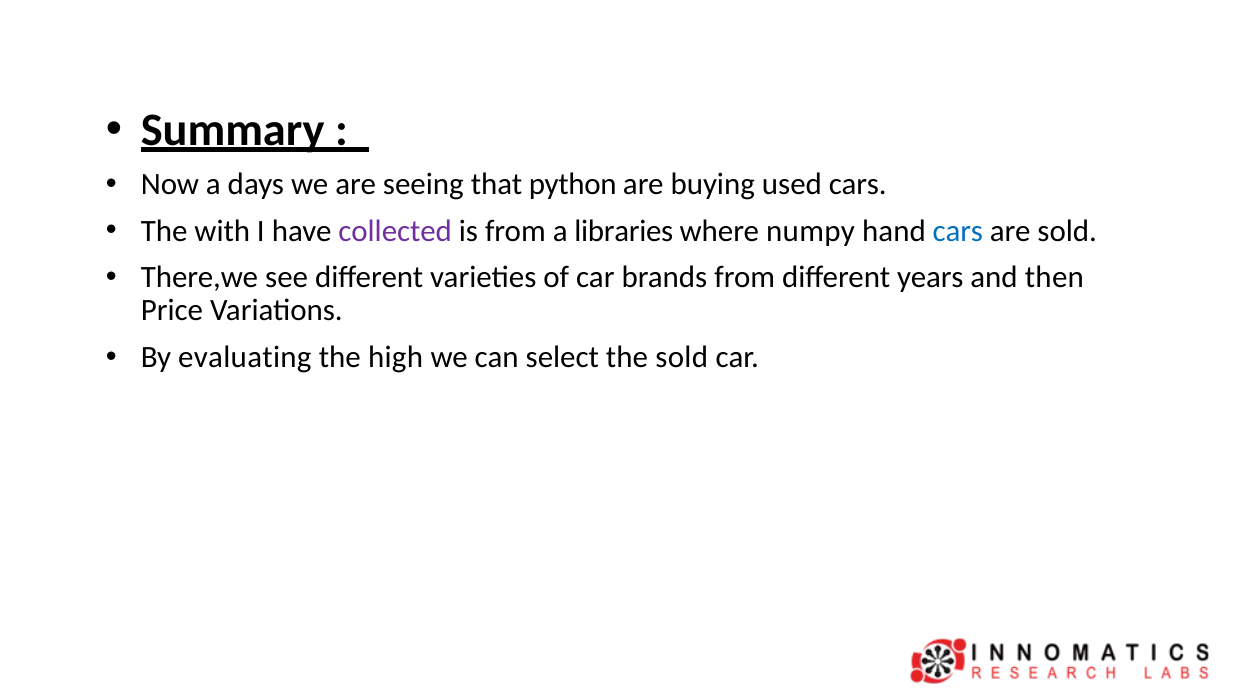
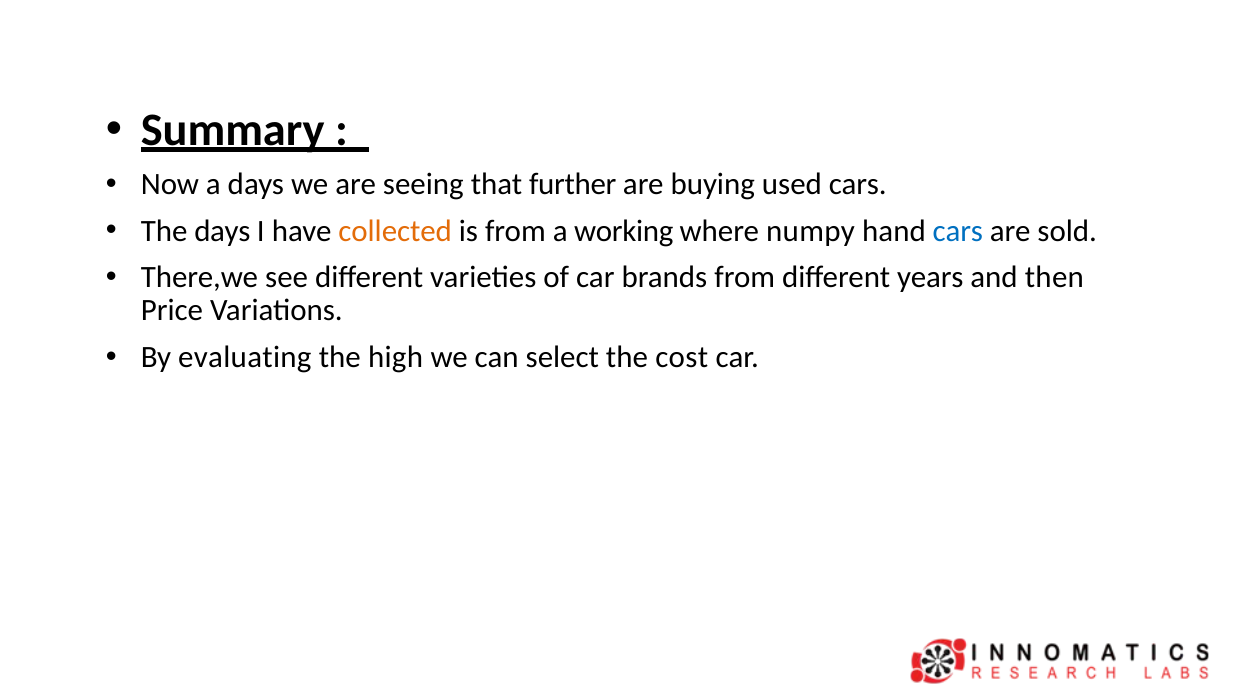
python: python -> further
The with: with -> days
collected colour: purple -> orange
libraries: libraries -> working
the sold: sold -> cost
